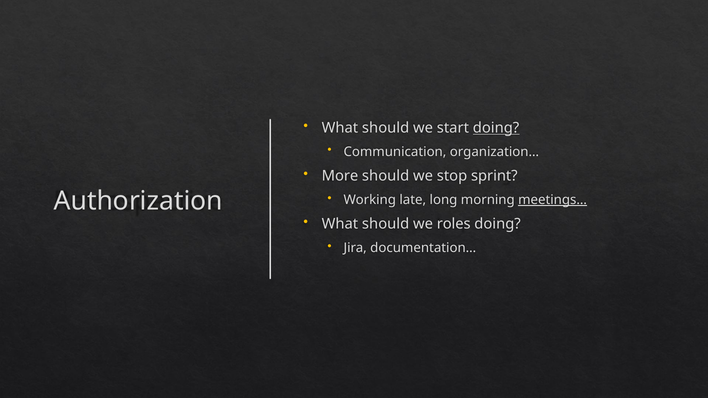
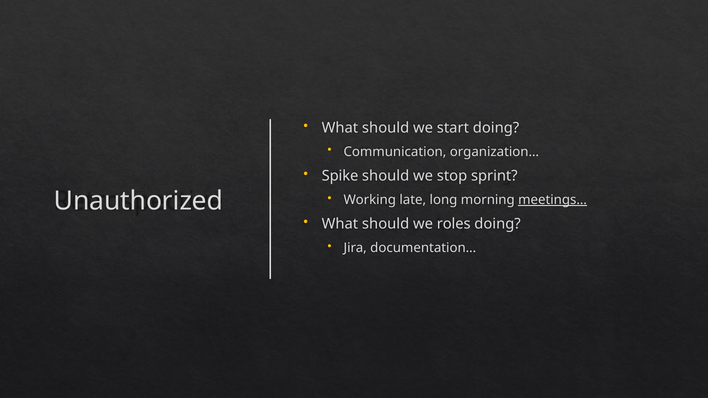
doing at (496, 128) underline: present -> none
More: More -> Spike
Authorization: Authorization -> Unauthorized
